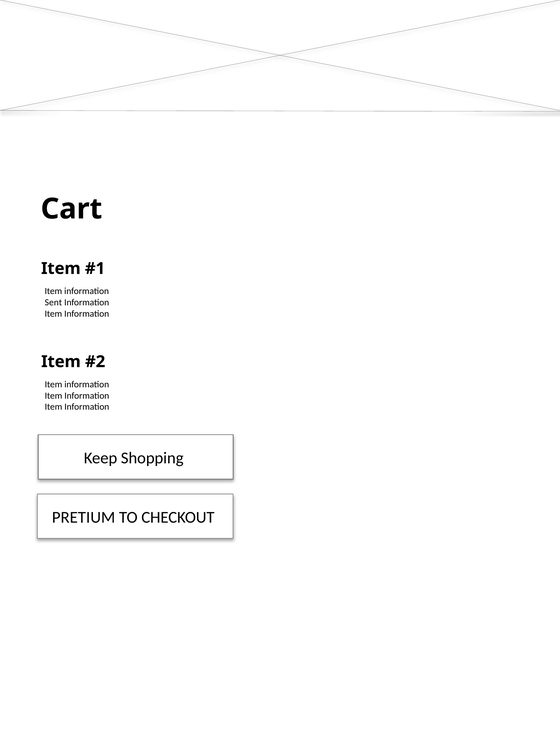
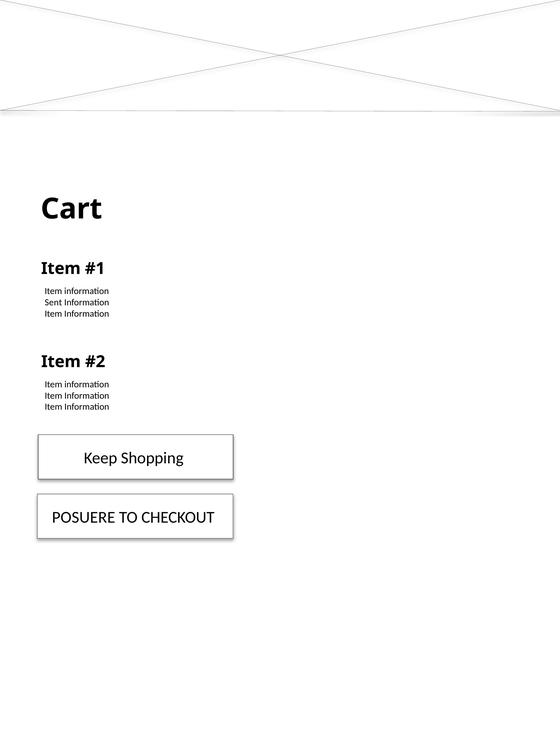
PRETIUM: PRETIUM -> POSUERE
